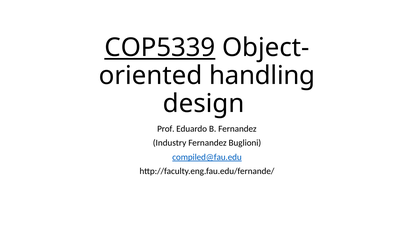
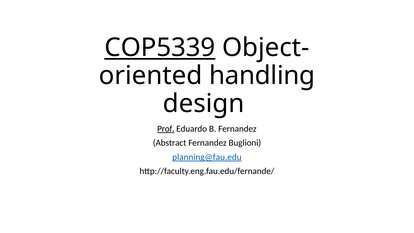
Prof underline: none -> present
Industry: Industry -> Abstract
compiled@fau.edu: compiled@fau.edu -> planning@fau.edu
